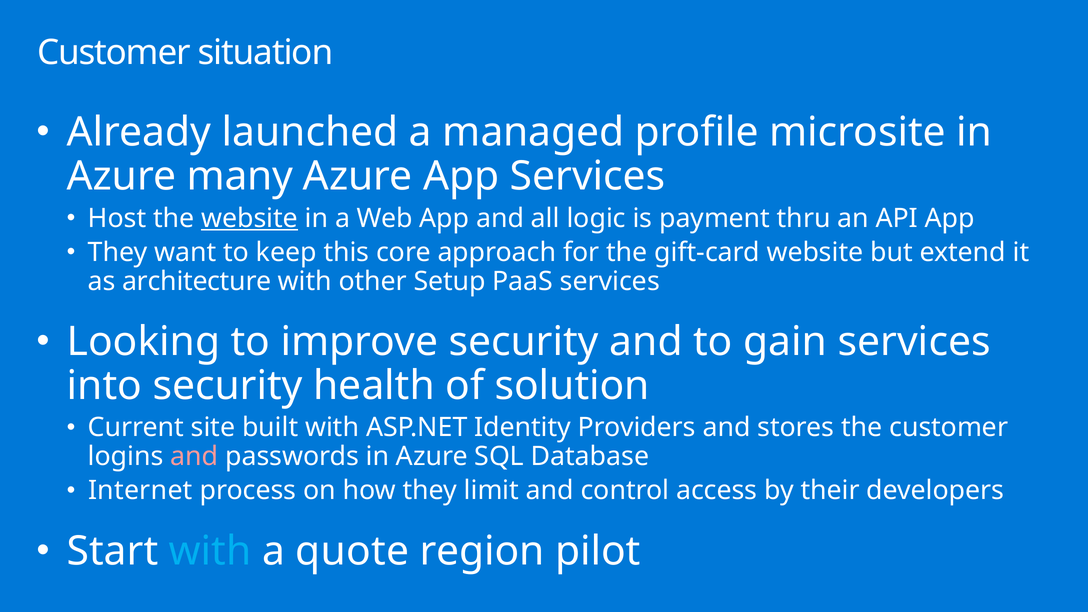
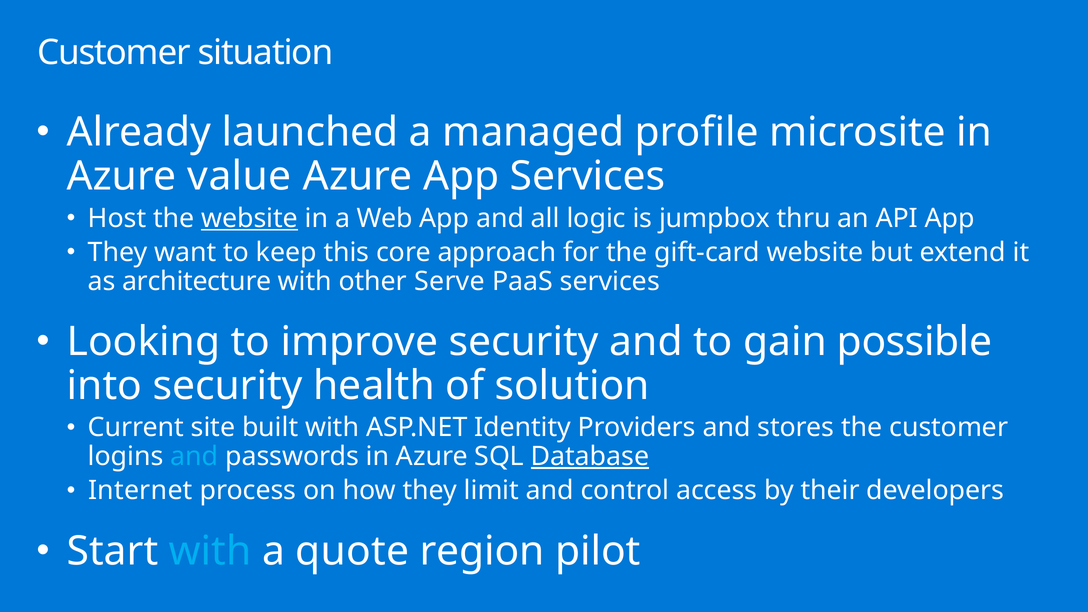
many: many -> value
payment: payment -> jumpbox
Setup: Setup -> Serve
gain services: services -> possible
and at (194, 456) colour: pink -> light blue
Database underline: none -> present
